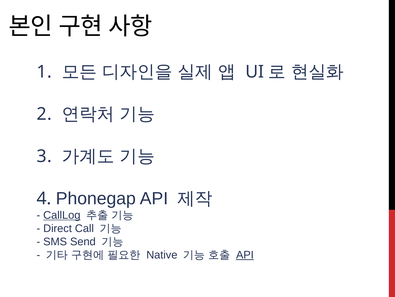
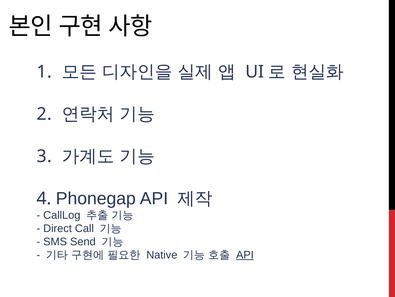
CallLog underline: present -> none
